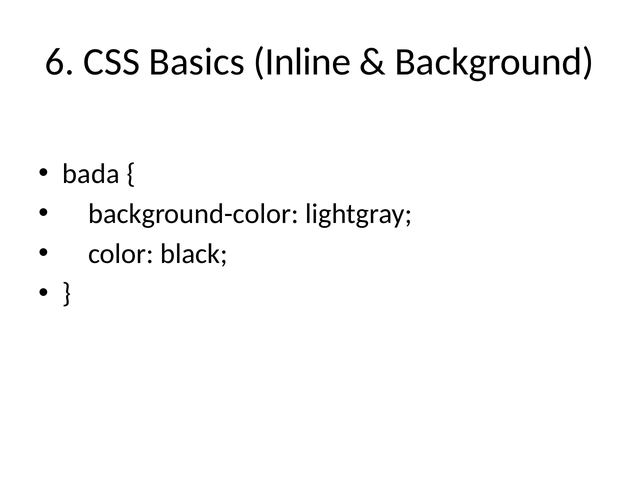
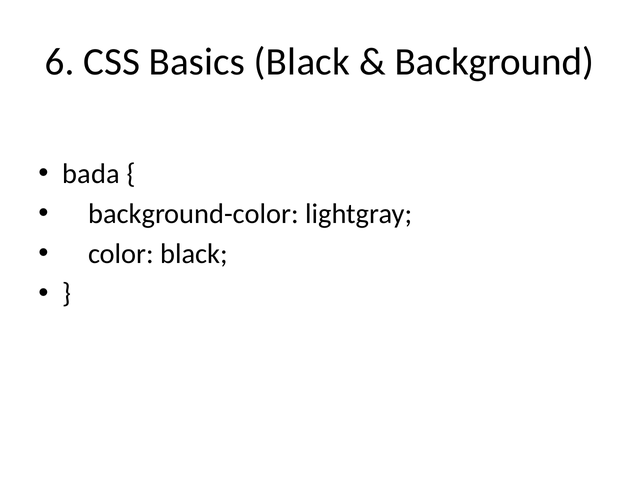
Basics Inline: Inline -> Black
